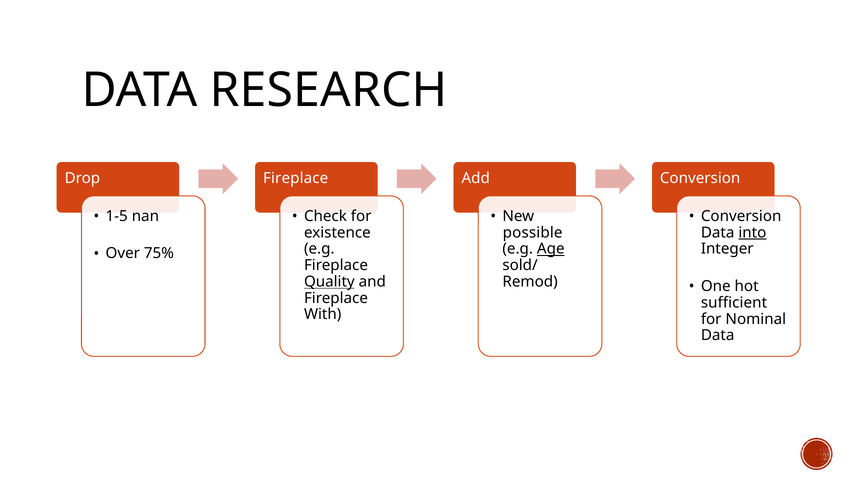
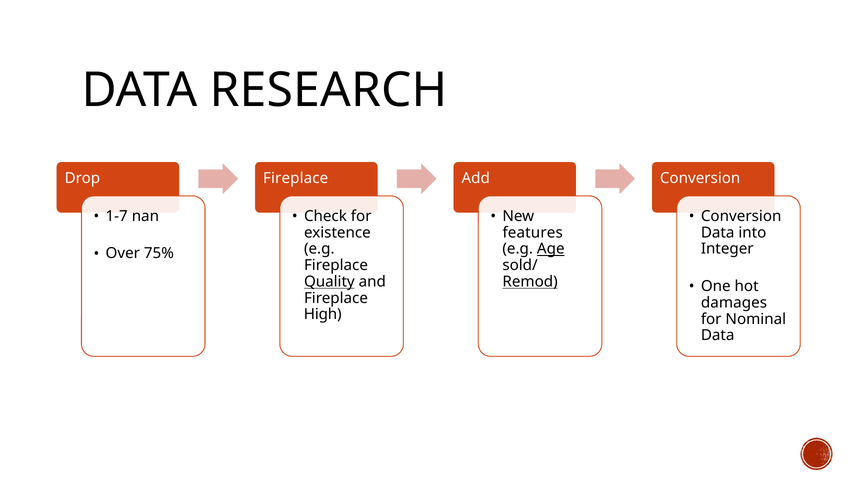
1-5: 1-5 -> 1-7
possible: possible -> features
into underline: present -> none
Remod underline: none -> present
sufficient: sufficient -> damages
With: With -> High
